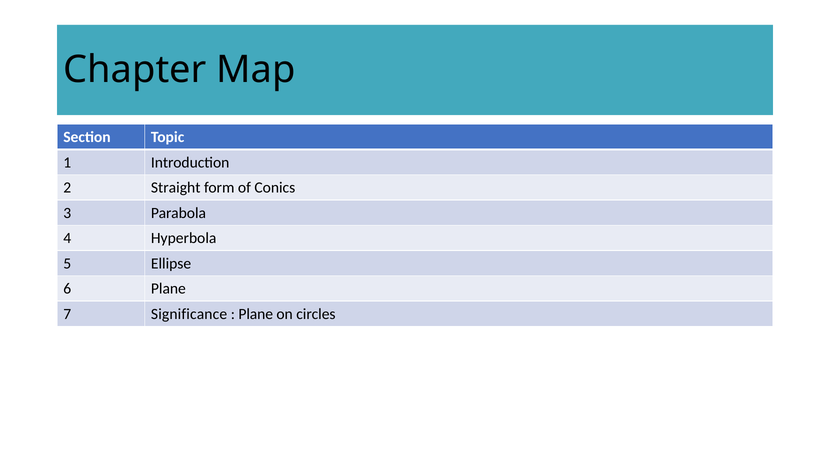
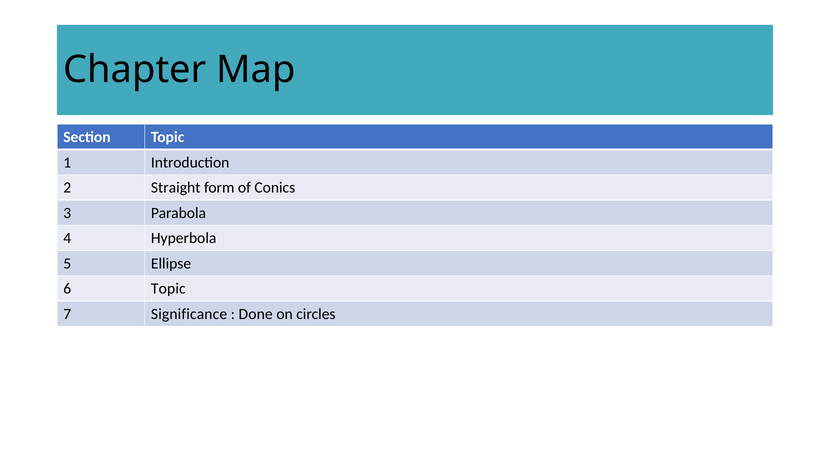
6 Plane: Plane -> Topic
Plane at (256, 314): Plane -> Done
